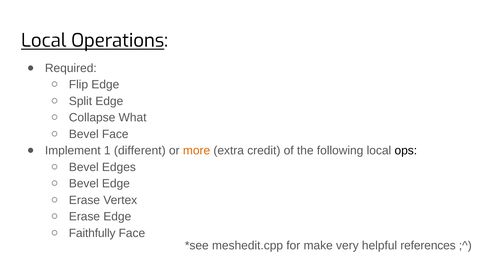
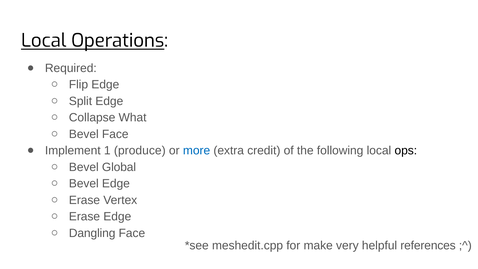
different: different -> produce
more colour: orange -> blue
Edges: Edges -> Global
Faithfully: Faithfully -> Dangling
